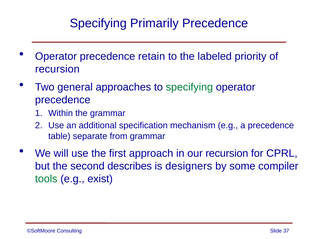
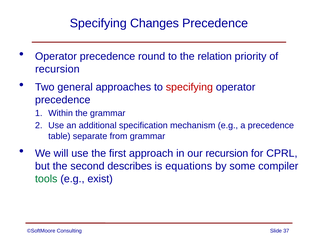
Primarily: Primarily -> Changes
retain: retain -> round
labeled: labeled -> relation
specifying at (189, 87) colour: green -> red
designers: designers -> equations
